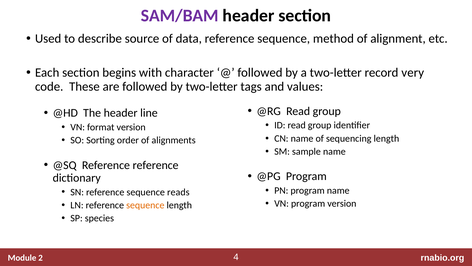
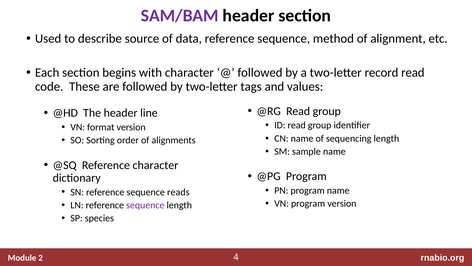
record very: very -> read
Reference reference: reference -> character
sequence at (145, 205) colour: orange -> purple
